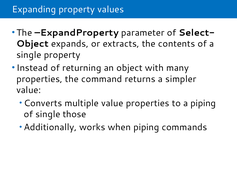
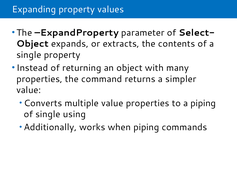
those: those -> using
